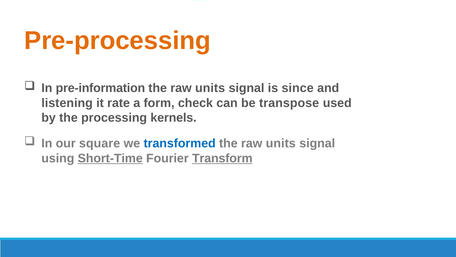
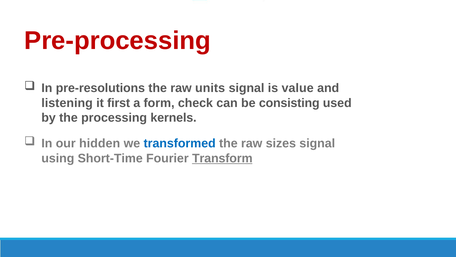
Pre-processing colour: orange -> red
pre-information: pre-information -> pre-resolutions
since: since -> value
rate: rate -> first
transpose: transpose -> consisting
square: square -> hidden
units at (281, 143): units -> sizes
Short-Time underline: present -> none
